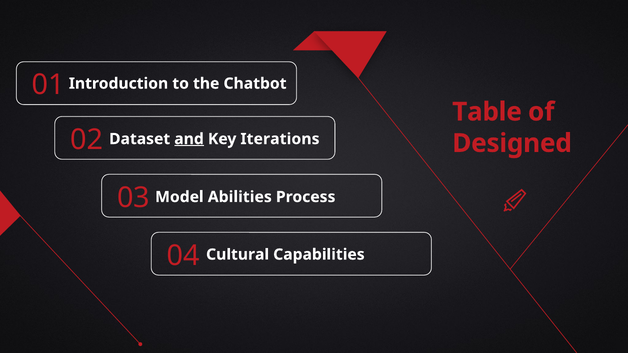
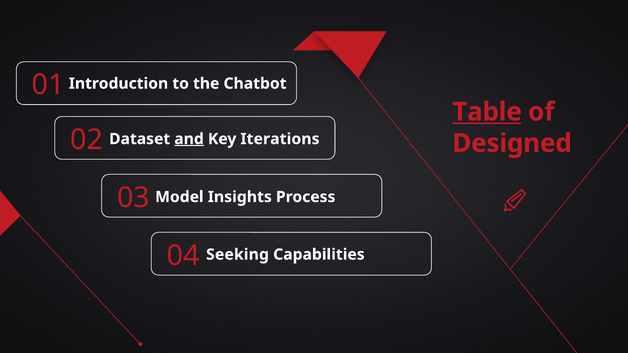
Table underline: none -> present
Abilities: Abilities -> Insights
Cultural: Cultural -> Seeking
